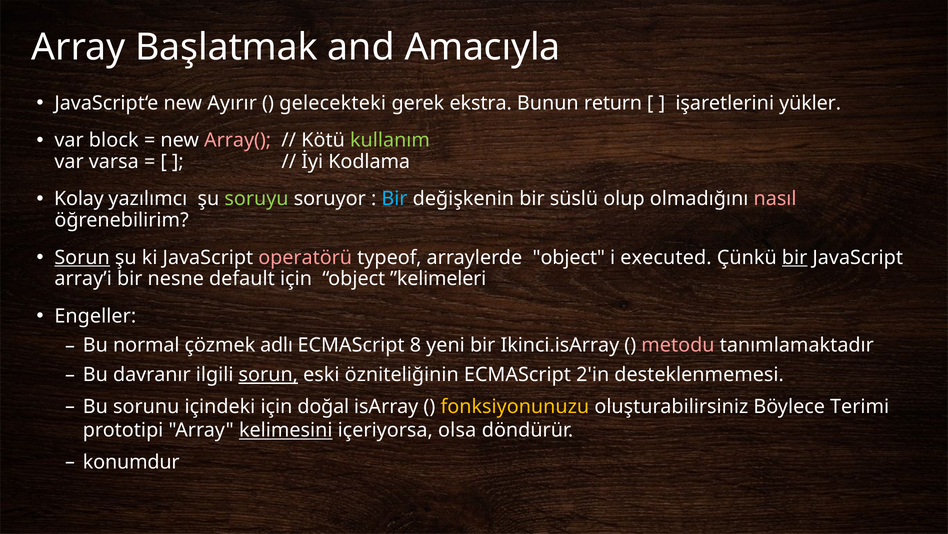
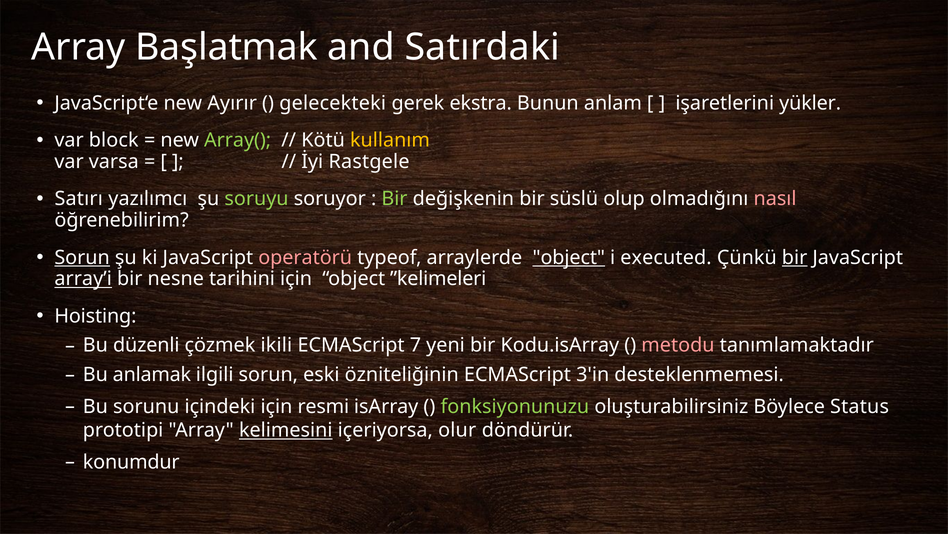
Amacıyla: Amacıyla -> Satırdaki
return: return -> anlam
Array( colour: pink -> light green
kullanım colour: light green -> yellow
Kodlama: Kodlama -> Rastgele
Kolay: Kolay -> Satırı
Bir at (394, 199) colour: light blue -> light green
object at (569, 257) underline: none -> present
array’i underline: none -> present
default: default -> tarihini
Engeller: Engeller -> Hoisting
normal: normal -> düzenli
adlı: adlı -> ikili
8: 8 -> 7
Ikinci.isArray: Ikinci.isArray -> Kodu.isArray
davranır: davranır -> anlamak
sorun at (268, 374) underline: present -> none
2'in: 2'in -> 3'in
doğal: doğal -> resmi
fonksiyonunuzu colour: yellow -> light green
Terimi: Terimi -> Status
olsa: olsa -> olur
